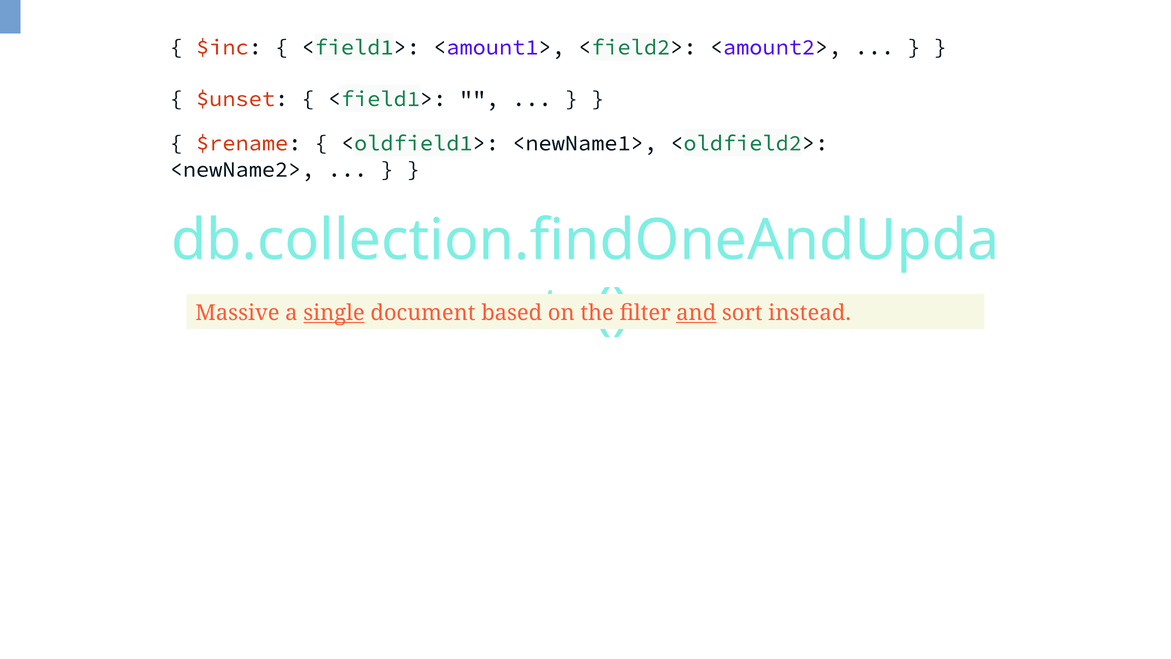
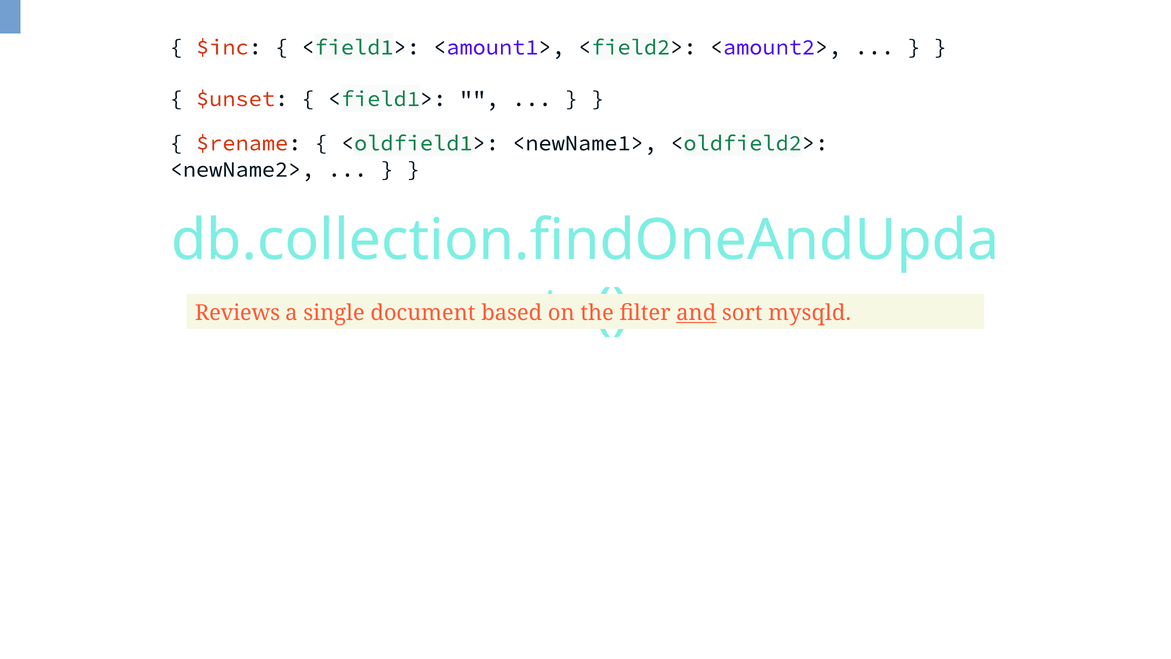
Massive: Massive -> Reviews
single underline: present -> none
instead: instead -> mysqld
